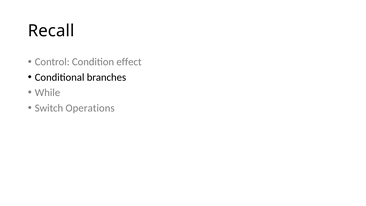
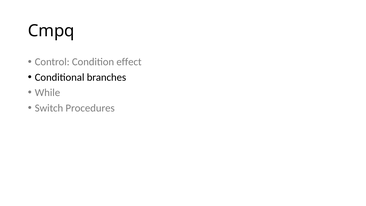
Recall: Recall -> Cmpq
Operations: Operations -> Procedures
